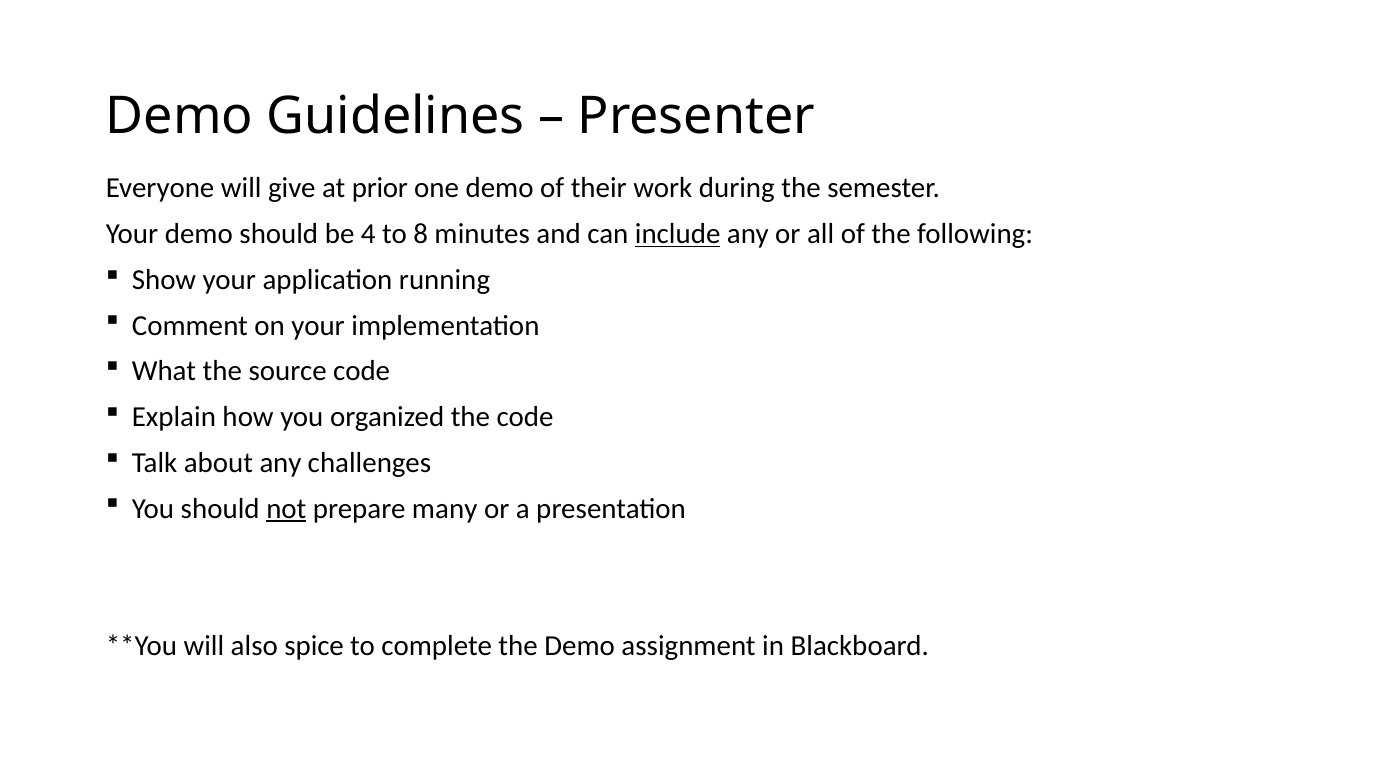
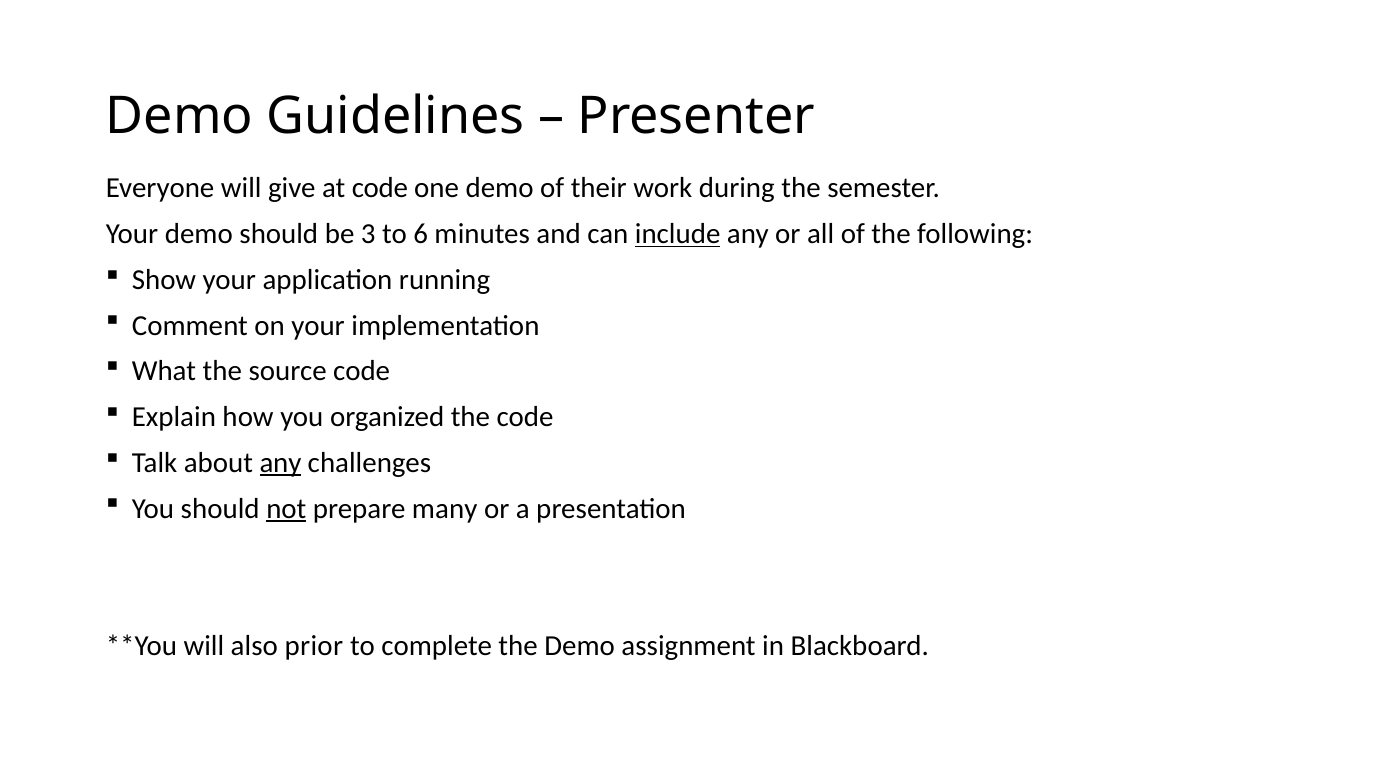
at prior: prior -> code
4: 4 -> 3
8: 8 -> 6
any at (280, 463) underline: none -> present
spice: spice -> prior
